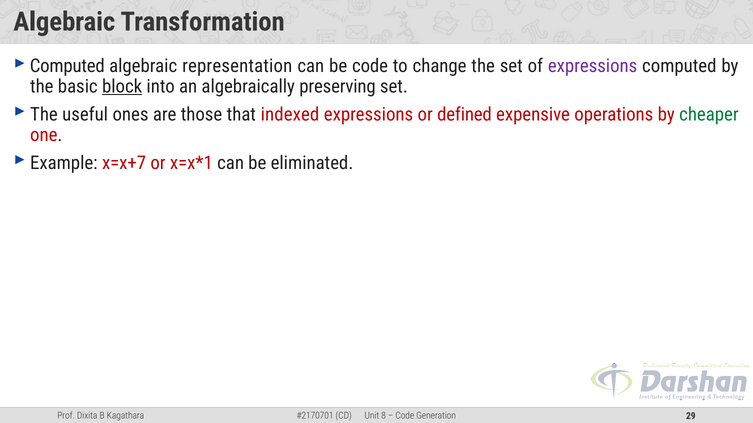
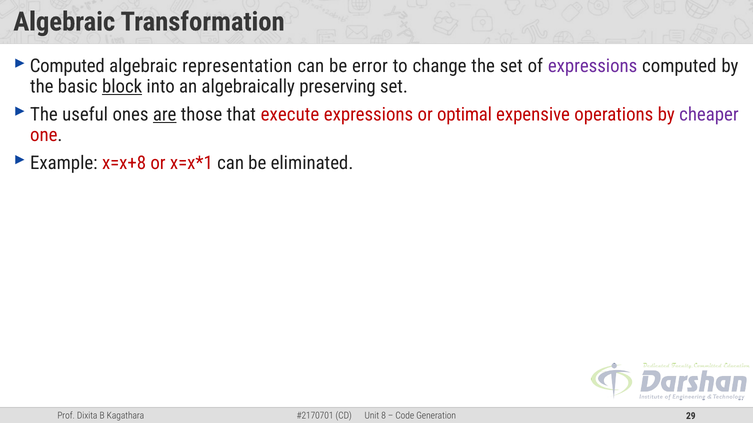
be code: code -> error
are underline: none -> present
indexed: indexed -> execute
defined: defined -> optimal
cheaper colour: green -> purple
x=x+7: x=x+7 -> x=x+8
